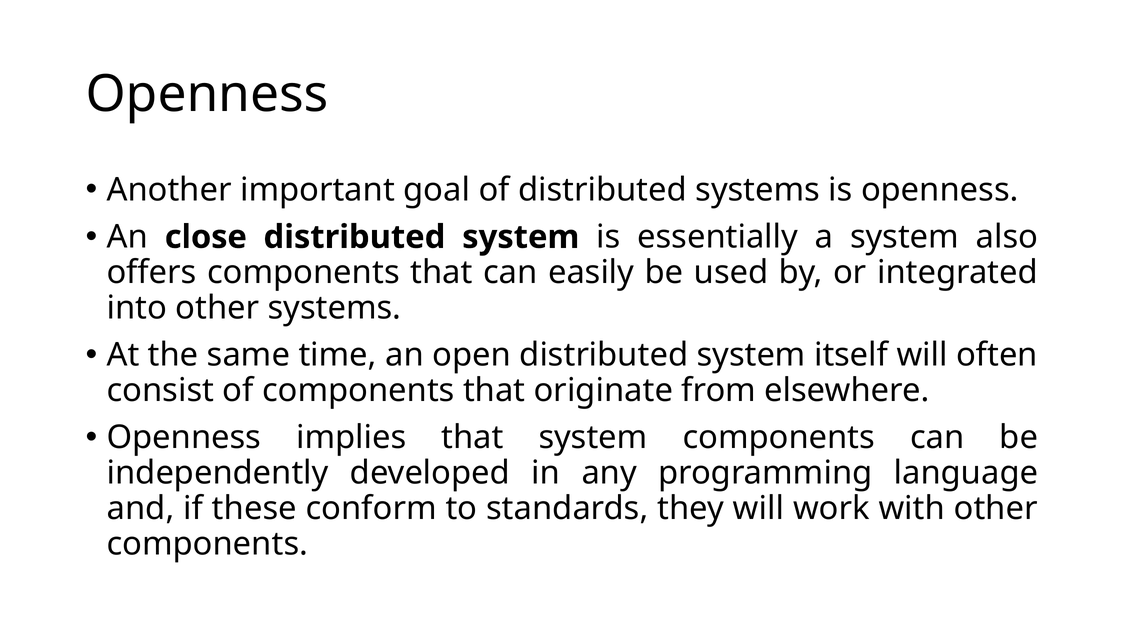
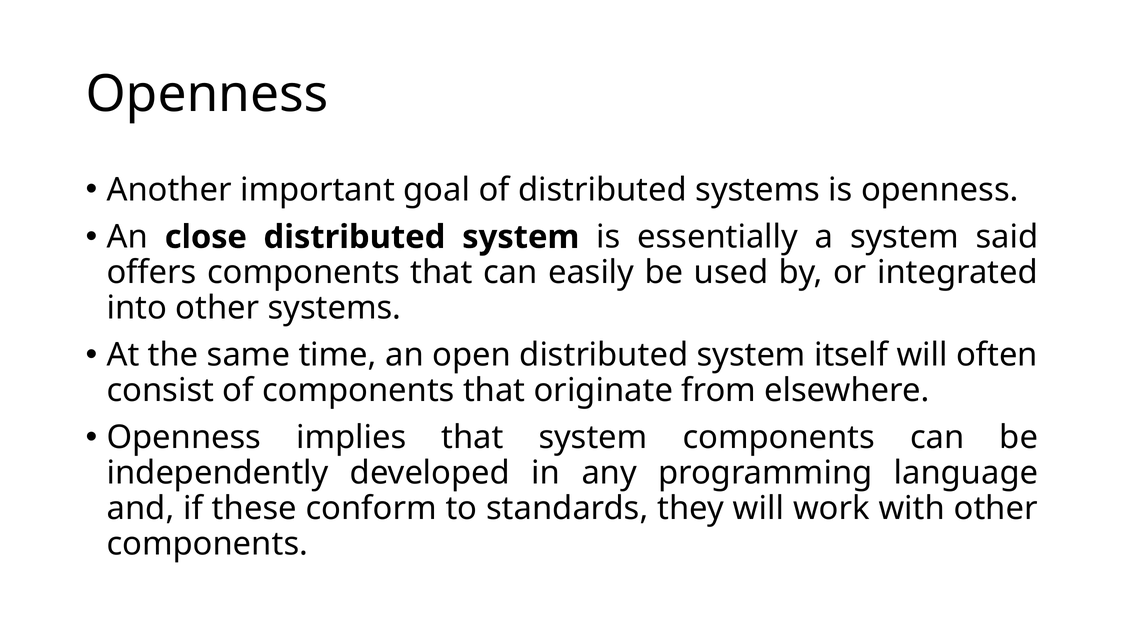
also: also -> said
